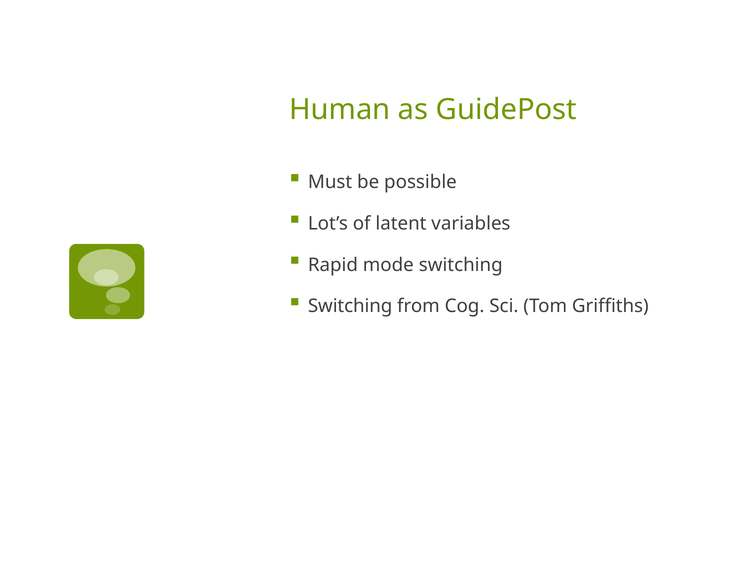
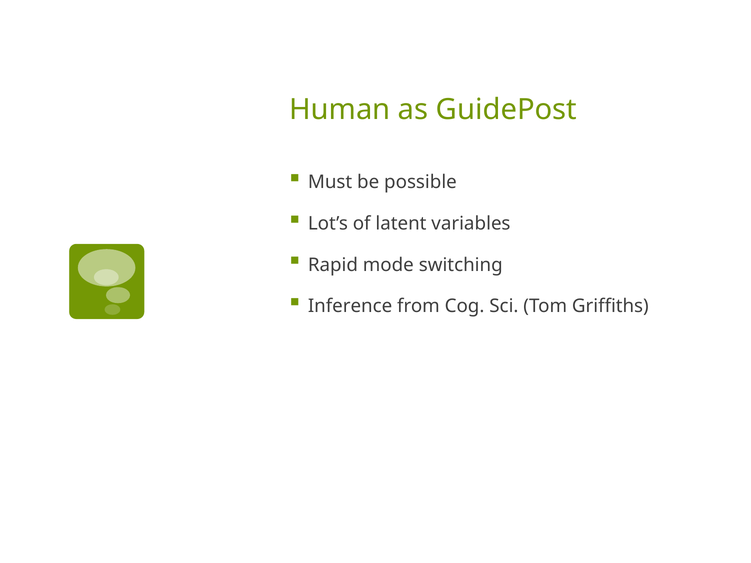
Switching at (350, 306): Switching -> Inference
